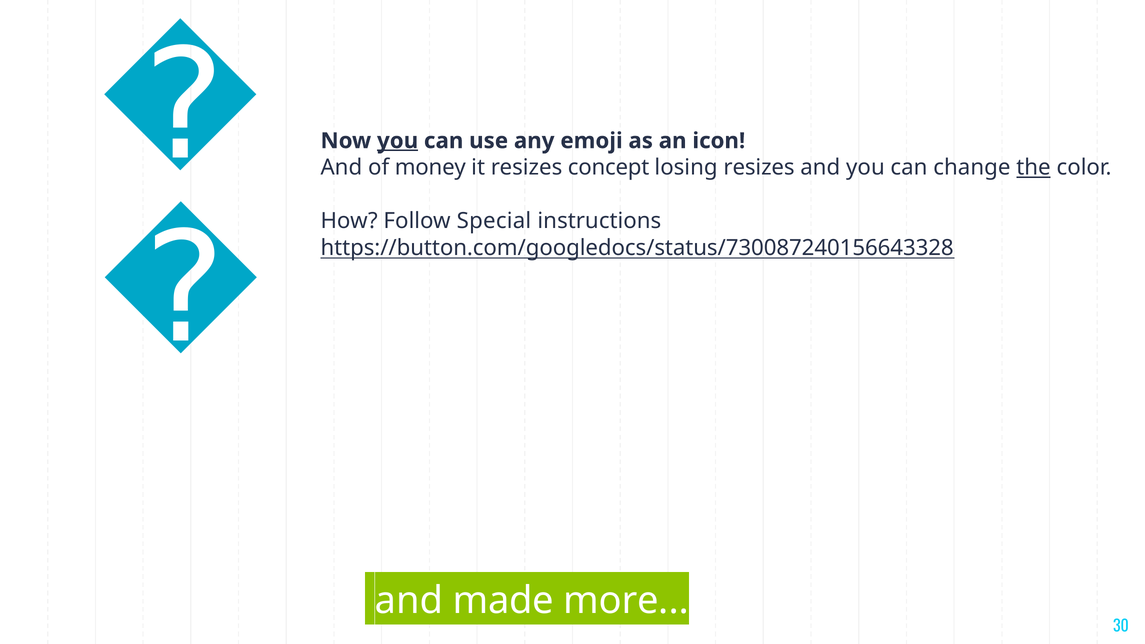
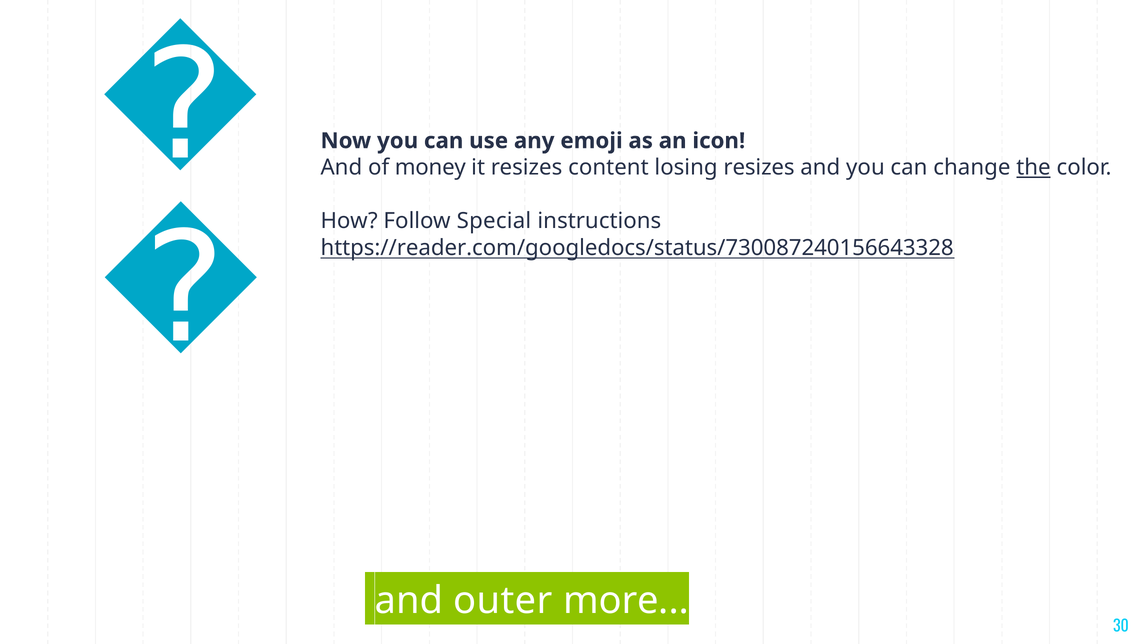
you at (398, 141) underline: present -> none
concept: concept -> content
https://button.com/googledocs/status/730087240156643328: https://button.com/googledocs/status/730087240156643328 -> https://reader.com/googledocs/status/730087240156643328
made: made -> outer
